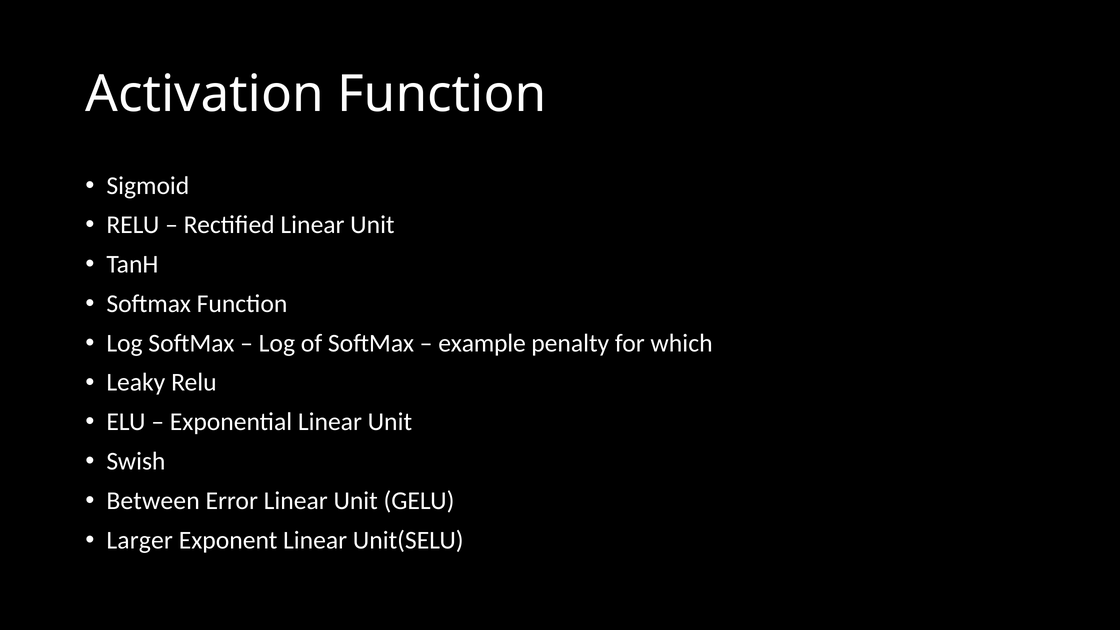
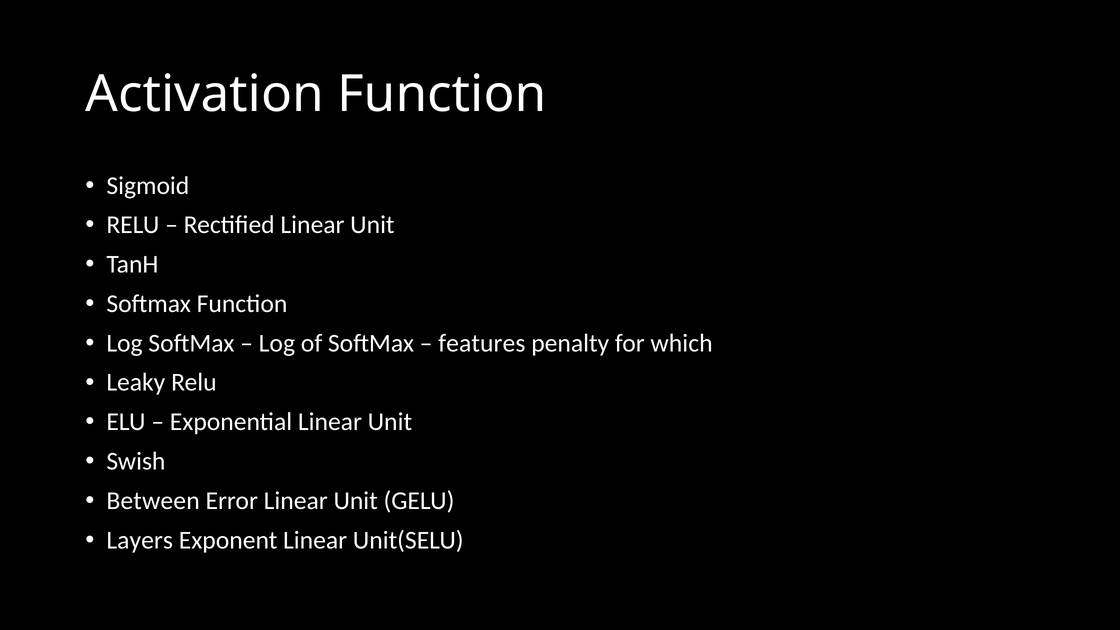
example: example -> features
Larger: Larger -> Layers
